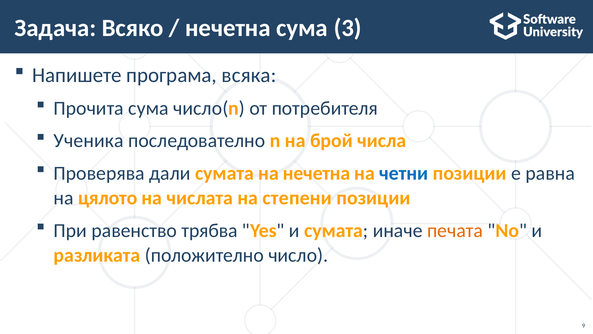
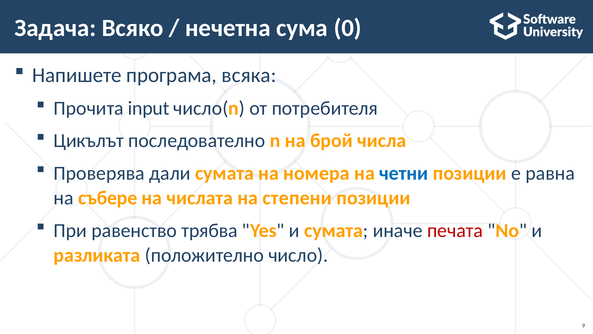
3: 3 -> 0
Прочита сума: сума -> input
Ученика: Ученика -> Цикълът
на нечетна: нечетна -> номера
цялото: цялото -> събере
печата colour: orange -> red
